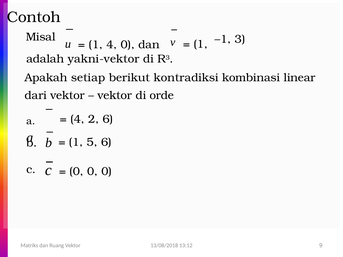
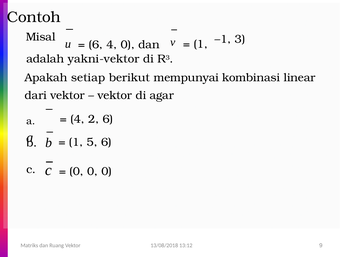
1 at (96, 45): 1 -> 6
kontradiksi: kontradiksi -> mempunyai
orde: orde -> agar
